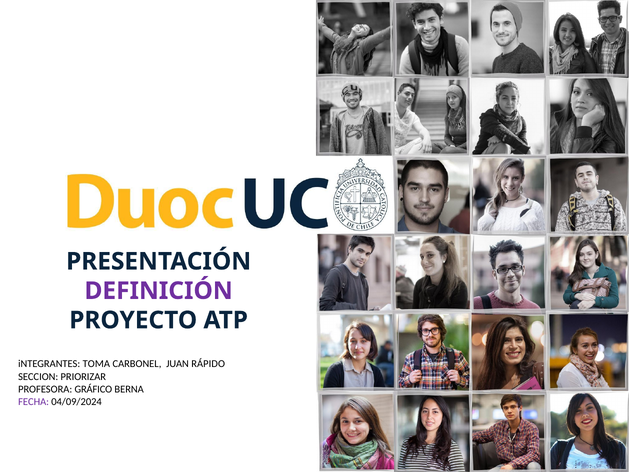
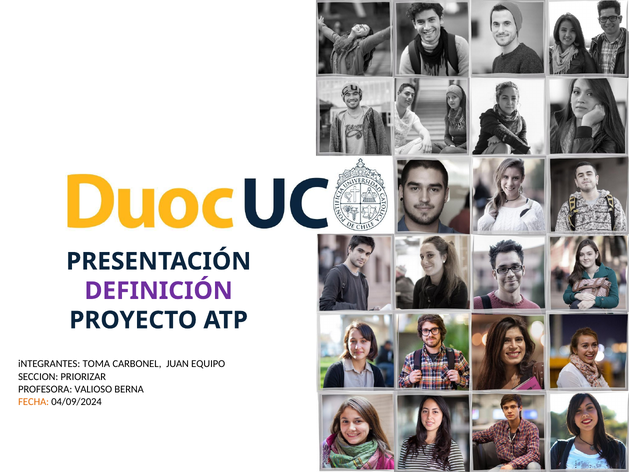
RÁPIDO: RÁPIDO -> EQUIPO
GRÁFICO: GRÁFICO -> VALIOSO
FECHA colour: purple -> orange
